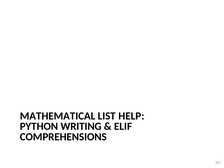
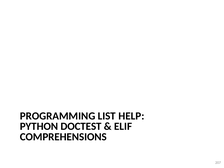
MATHEMATICAL: MATHEMATICAL -> PROGRAMMING
WRITING: WRITING -> DOCTEST
